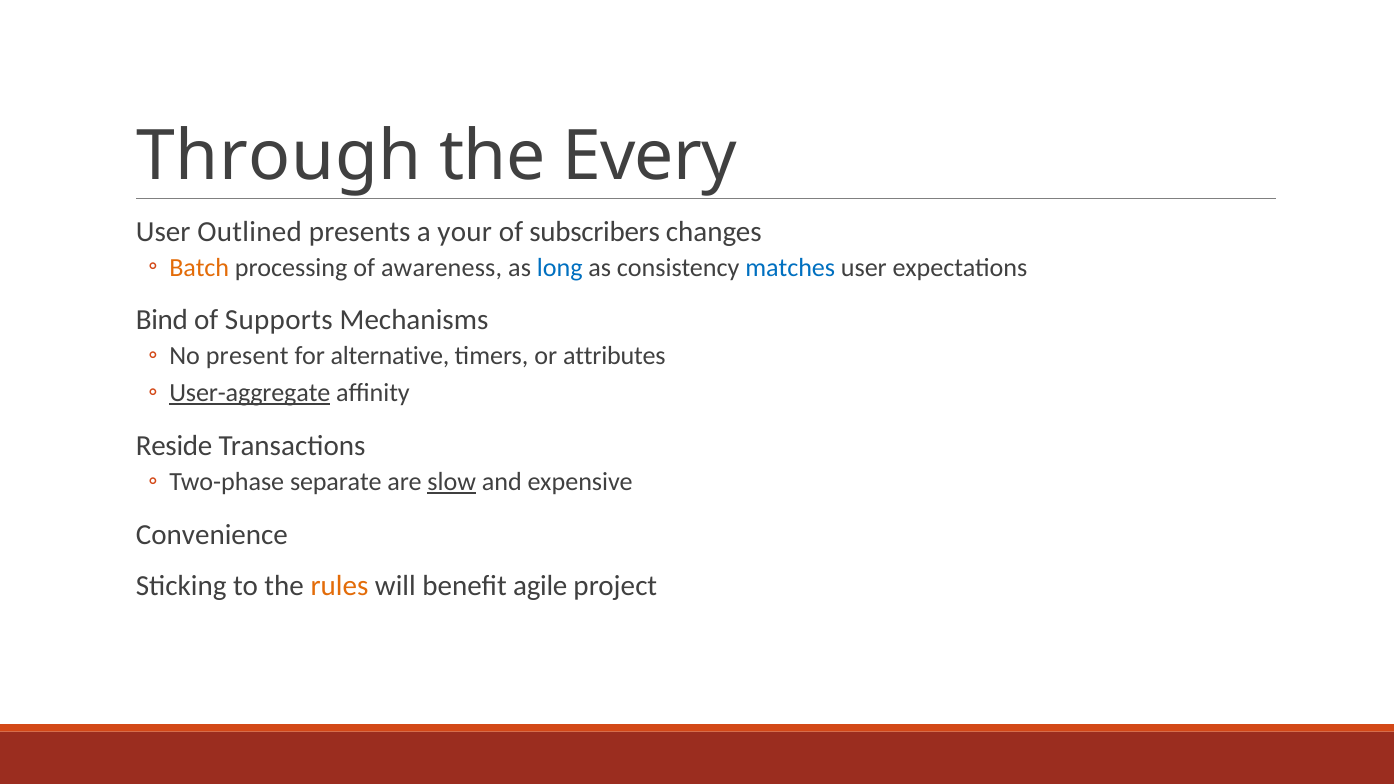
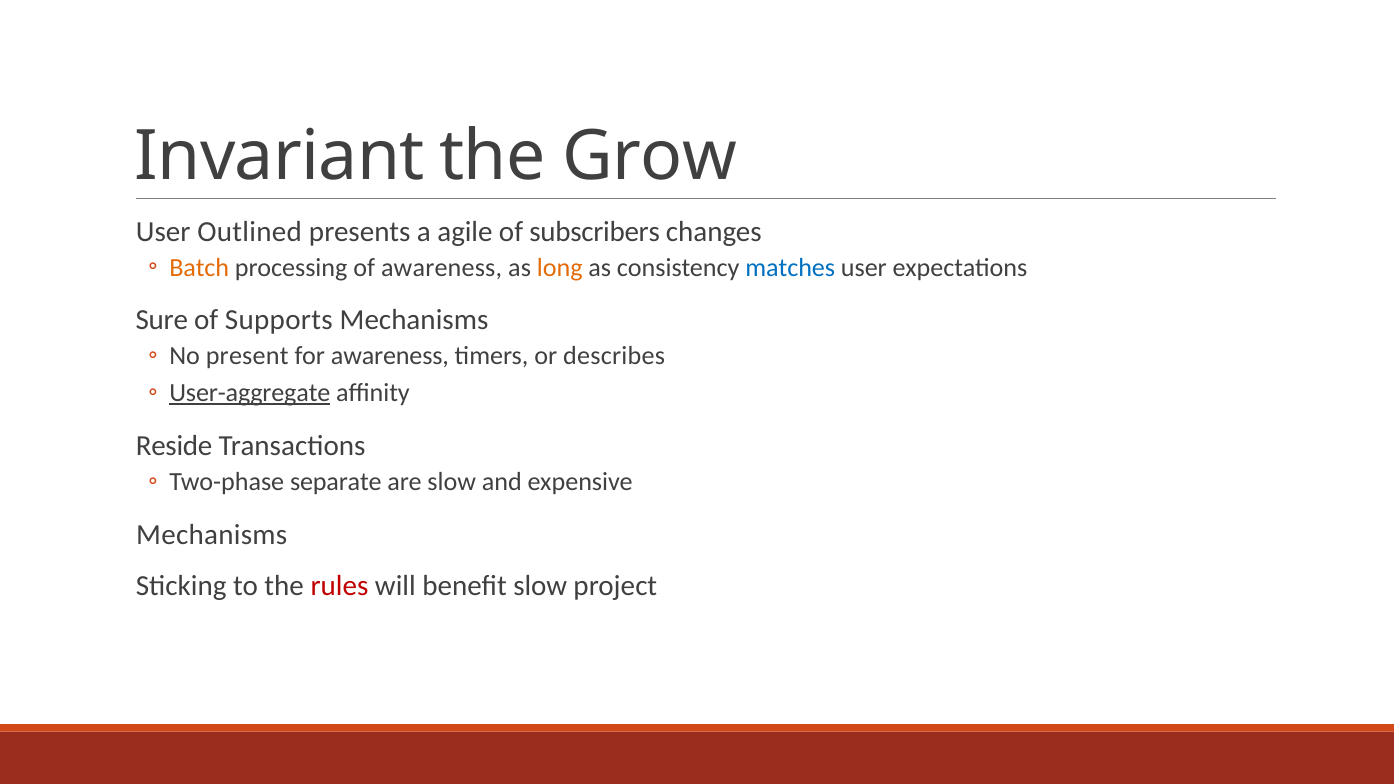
Through: Through -> Invariant
Every: Every -> Grow
your: your -> agile
long colour: blue -> orange
Bind: Bind -> Sure
for alternative: alternative -> awareness
attributes: attributes -> describes
slow at (452, 482) underline: present -> none
Convenience at (212, 535): Convenience -> Mechanisms
rules colour: orange -> red
benefit agile: agile -> slow
